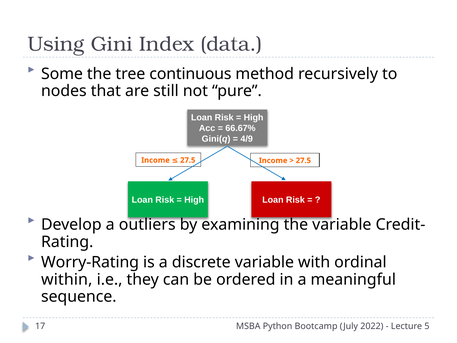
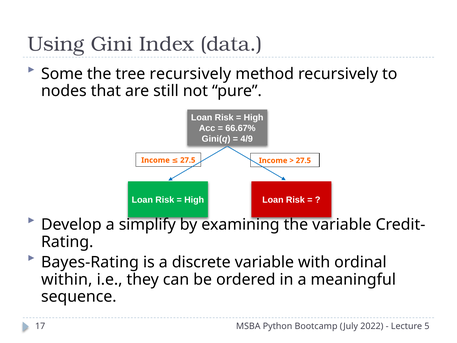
tree continuous: continuous -> recursively
outliers: outliers -> simplify
Worry-Rating: Worry-Rating -> Bayes-Rating
